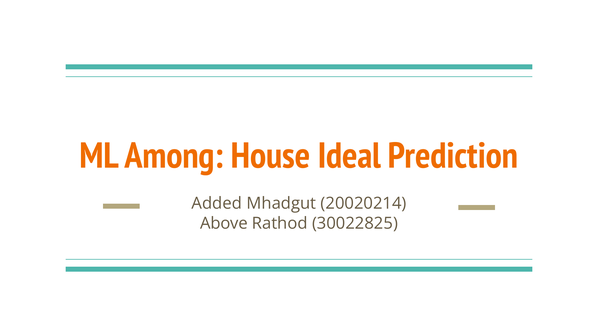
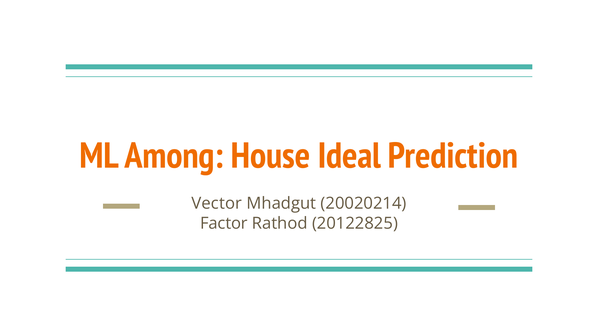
Added: Added -> Vector
Above: Above -> Factor
30022825: 30022825 -> 20122825
